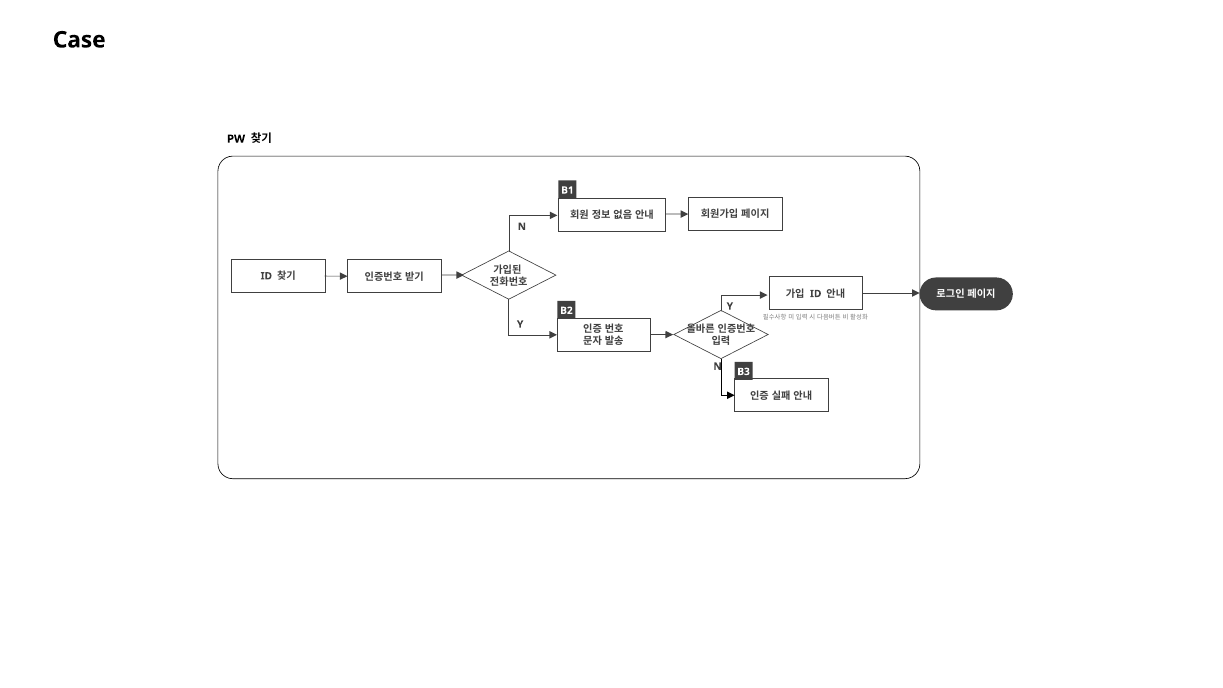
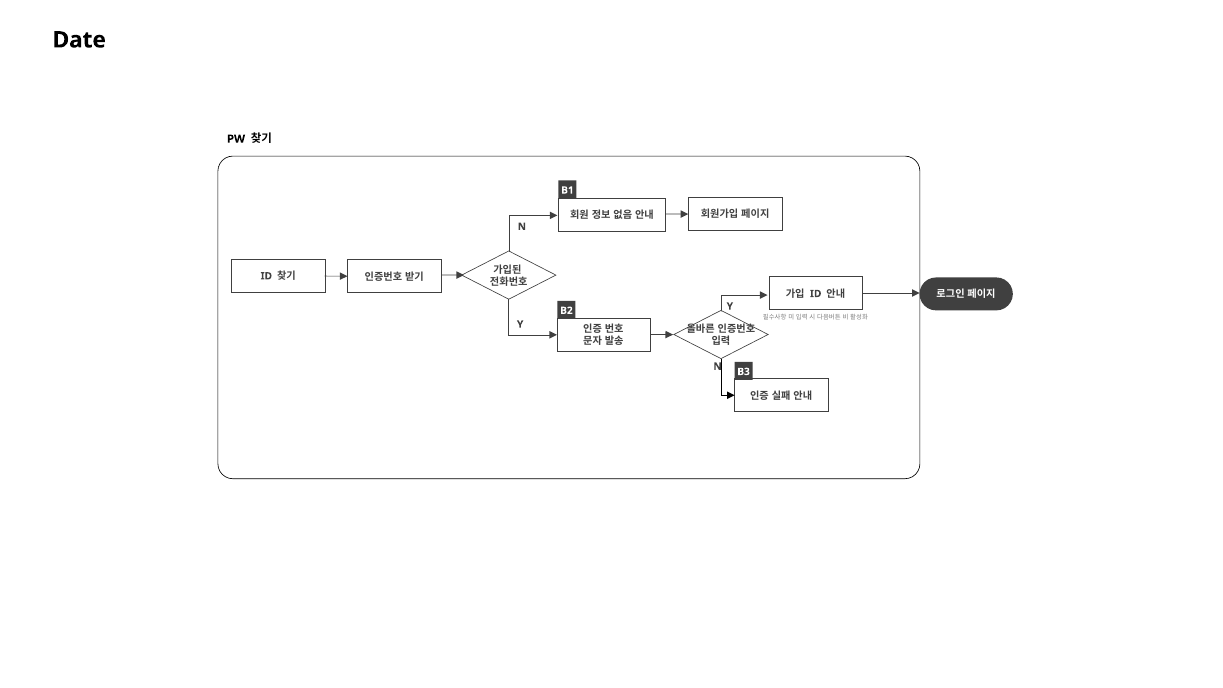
Case: Case -> Date
